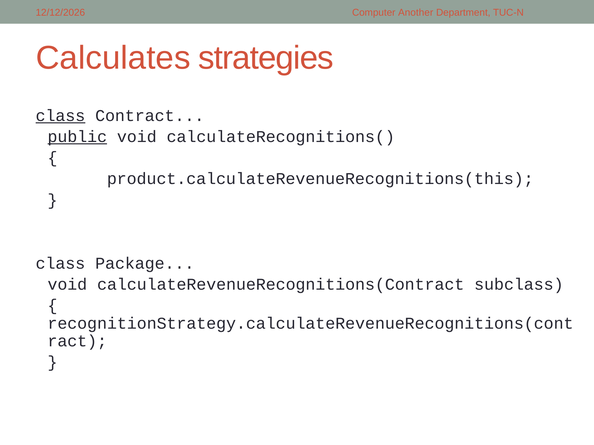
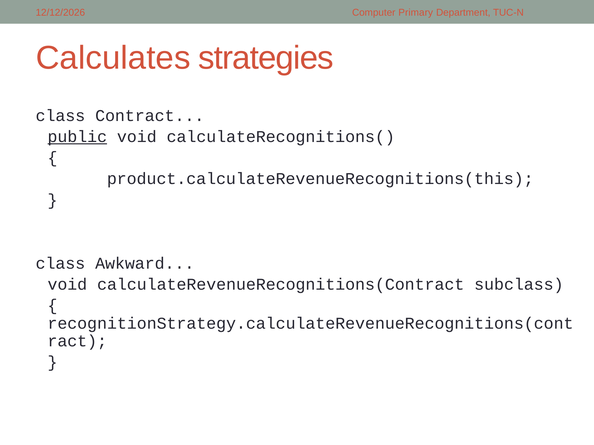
Another: Another -> Primary
class at (60, 116) underline: present -> none
Package: Package -> Awkward
